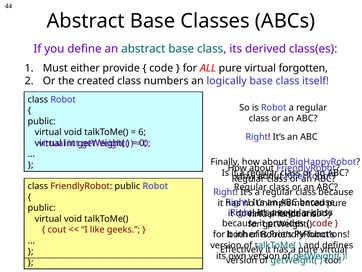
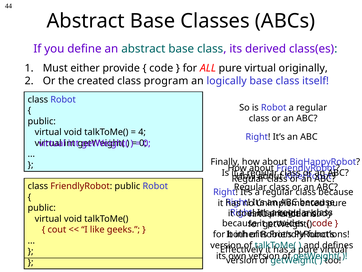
forgotten: forgotten -> originally
numbers: numbers -> program
6: 6 -> 4
